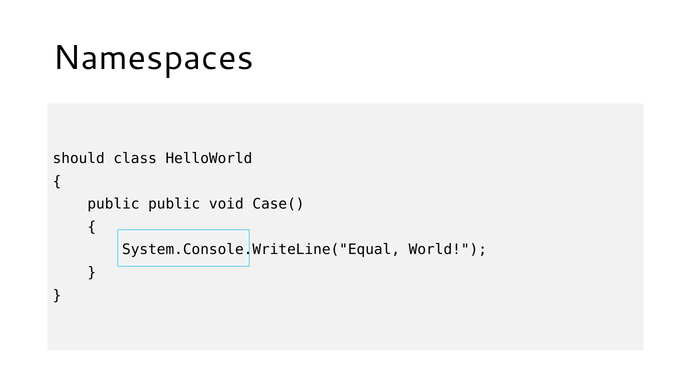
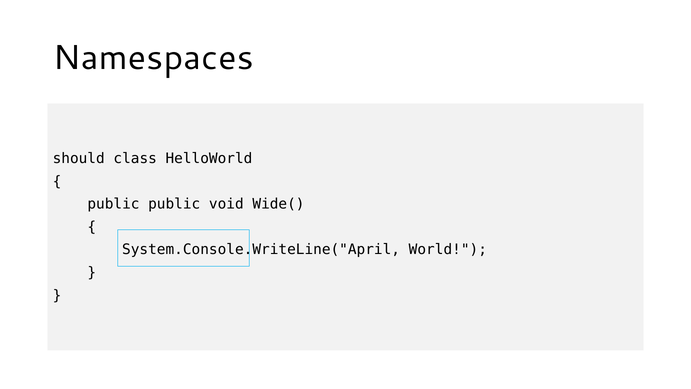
Case(: Case( -> Wide(
System.Console.WriteLine("Equal: System.Console.WriteLine("Equal -> System.Console.WriteLine("April
